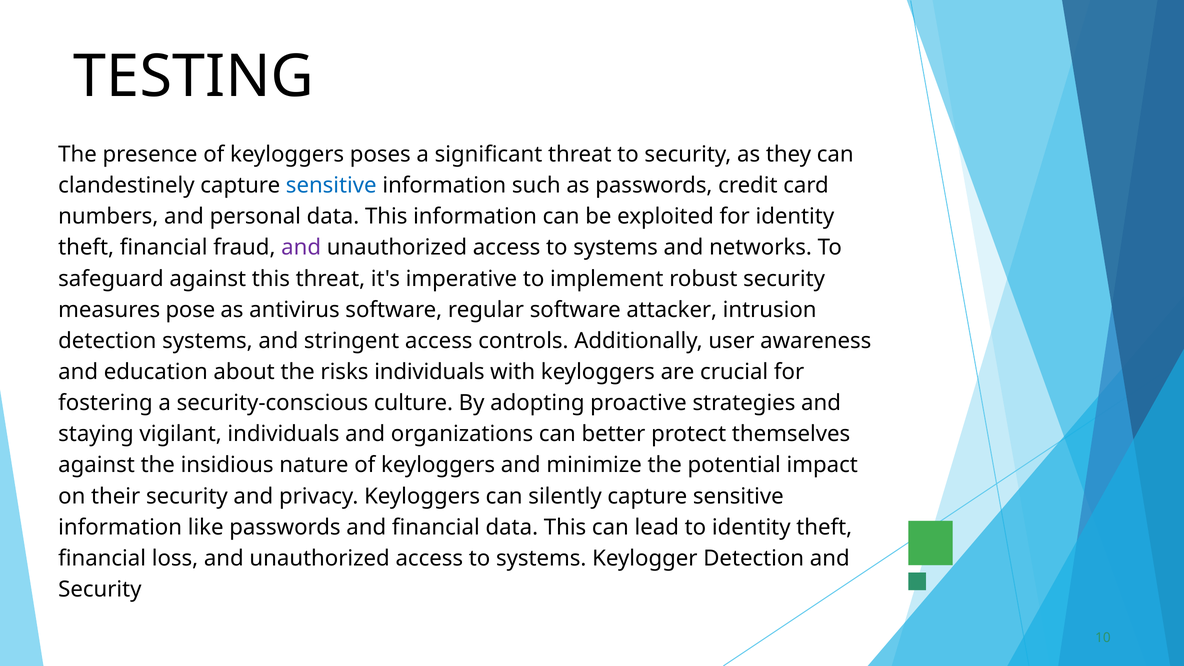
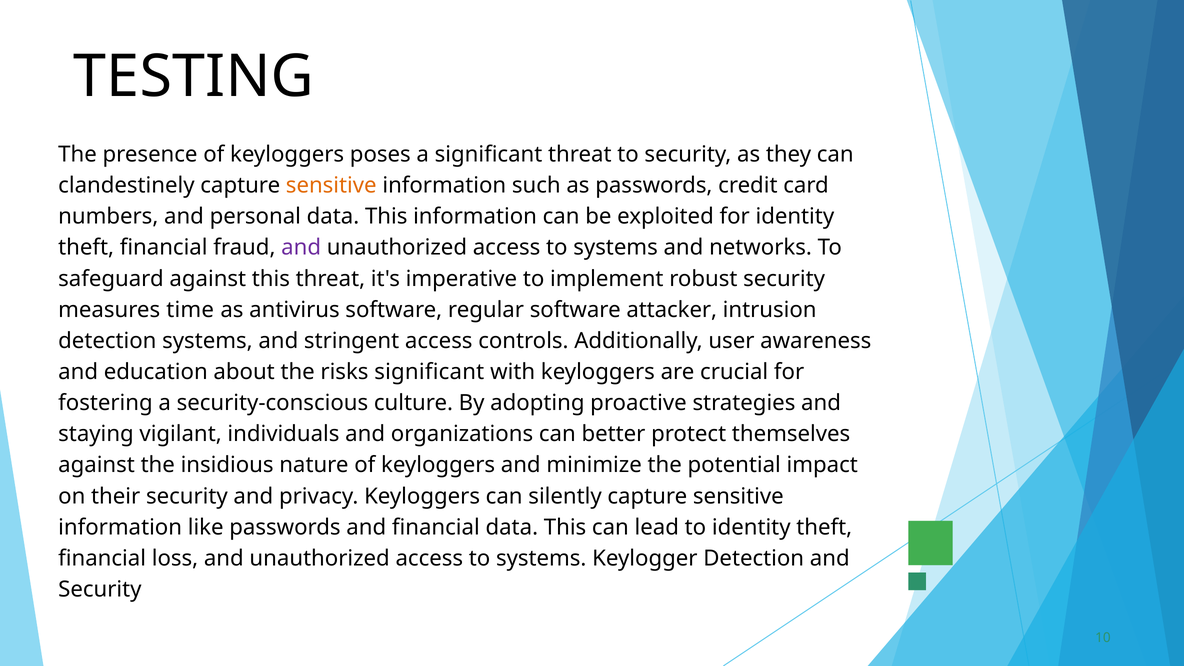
sensitive at (331, 186) colour: blue -> orange
pose: pose -> time
risks individuals: individuals -> significant
